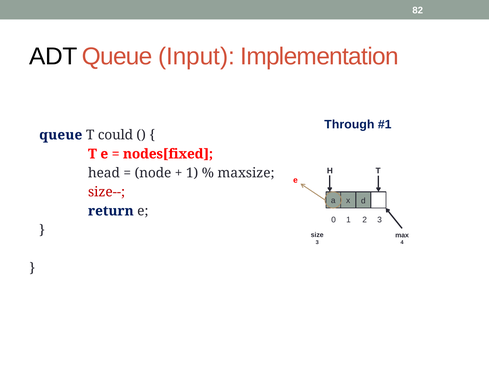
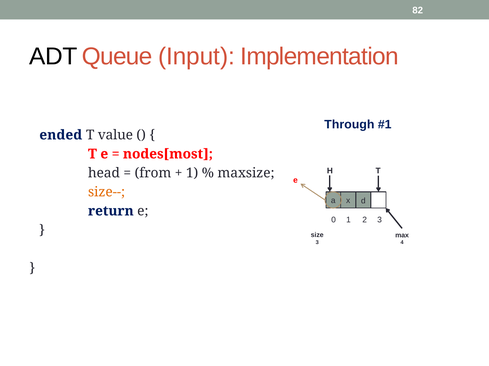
queue at (61, 135): queue -> ended
could: could -> value
nodes[fixed: nodes[fixed -> nodes[most
node: node -> from
size-- colour: red -> orange
